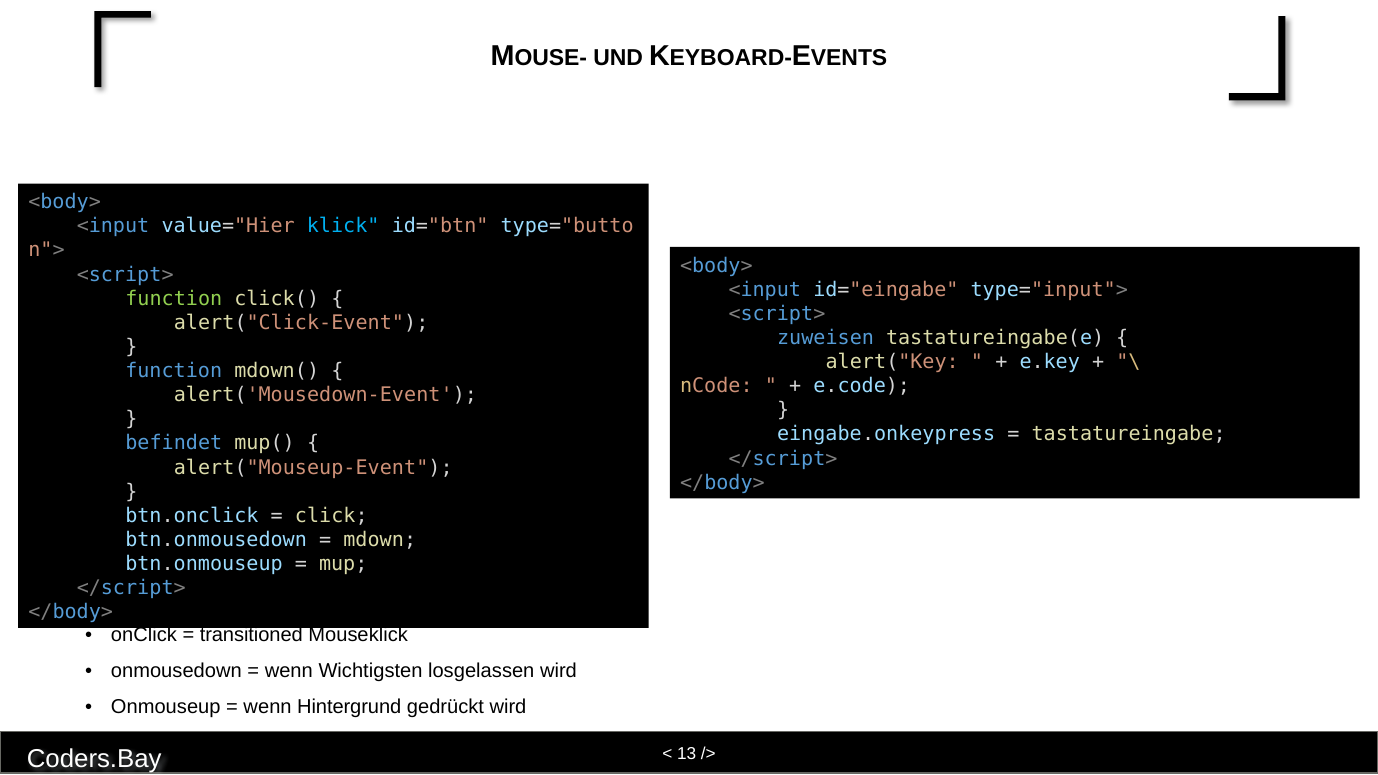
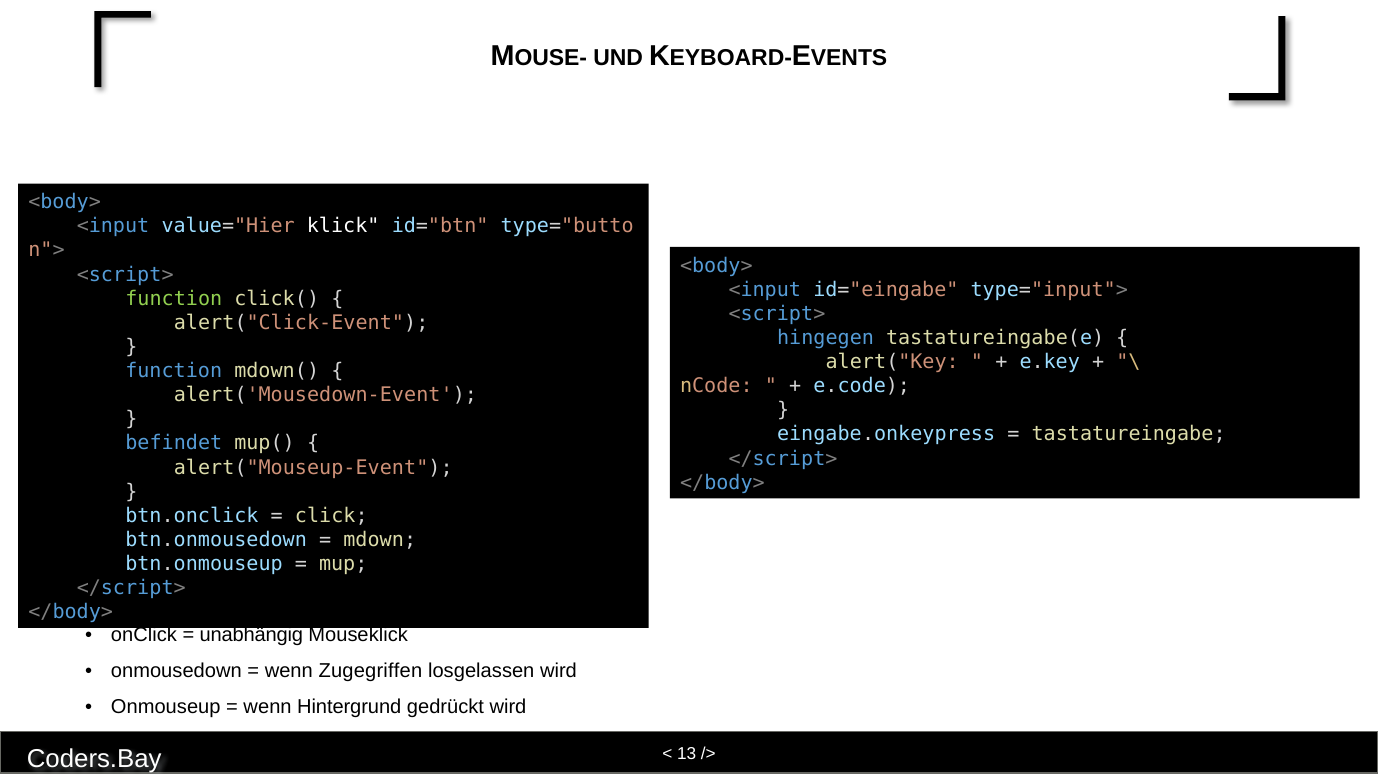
klick colour: light blue -> white
zuweisen: zuweisen -> hingegen
transitioned: transitioned -> unabhängig
Wichtigsten: Wichtigsten -> Zugegriffen
